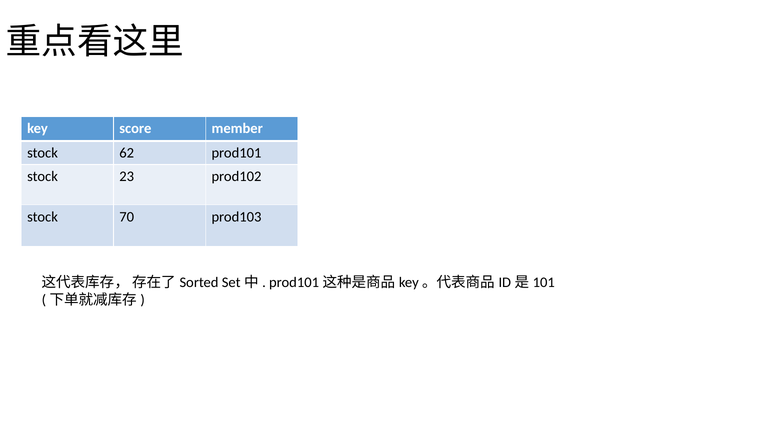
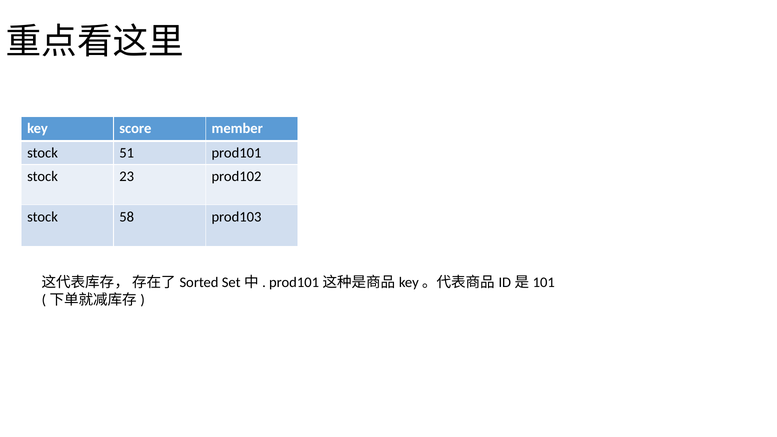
62: 62 -> 51
70: 70 -> 58
